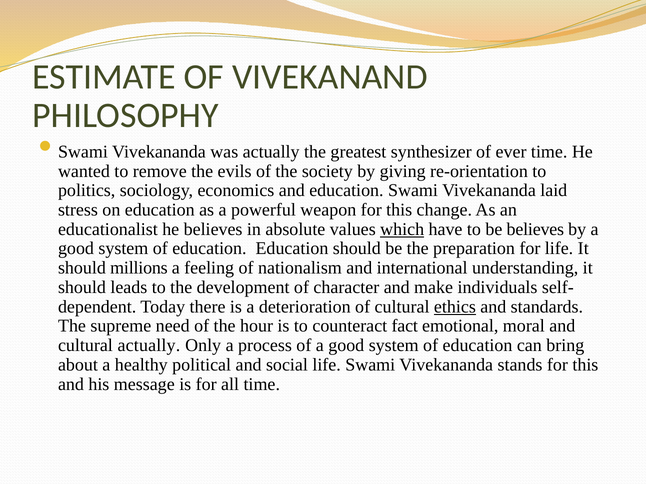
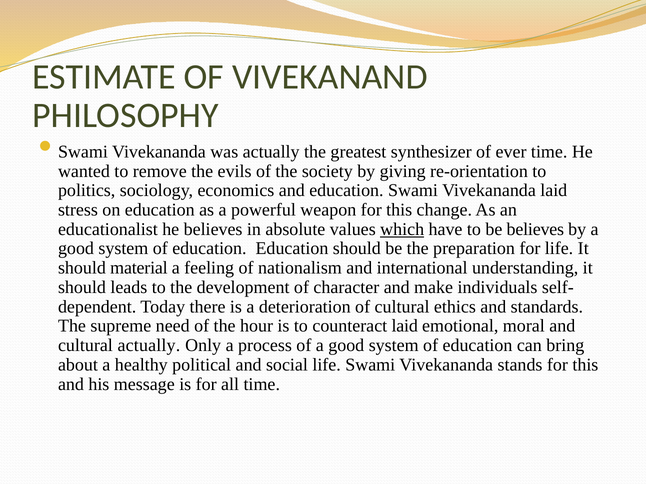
millions: millions -> material
ethics underline: present -> none
counteract fact: fact -> laid
